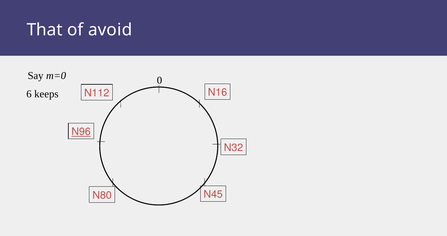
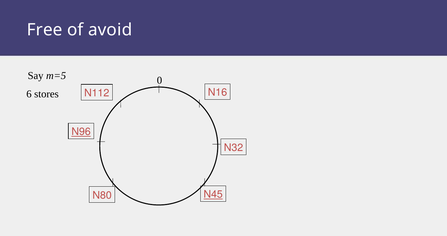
That: That -> Free
m=0: m=0 -> m=5
keeps: keeps -> stores
N45 underline: none -> present
